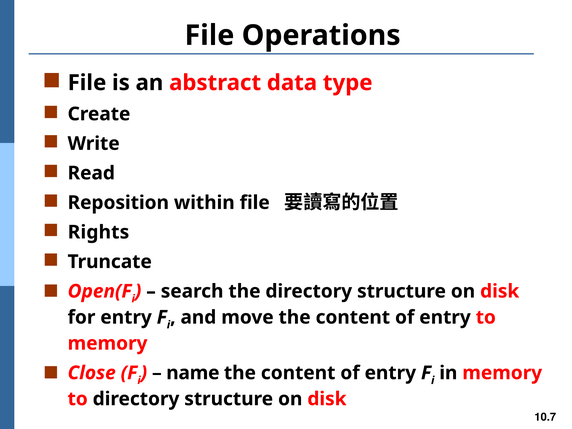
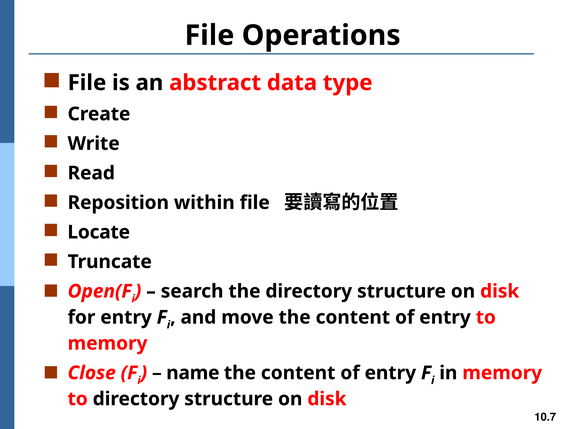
Rights: Rights -> Locate
